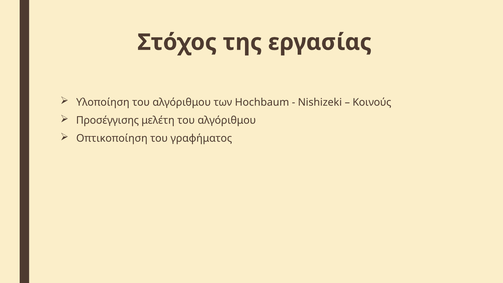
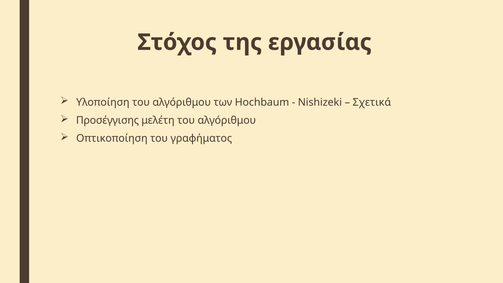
Κοινούς: Κοινούς -> Σχετικά
